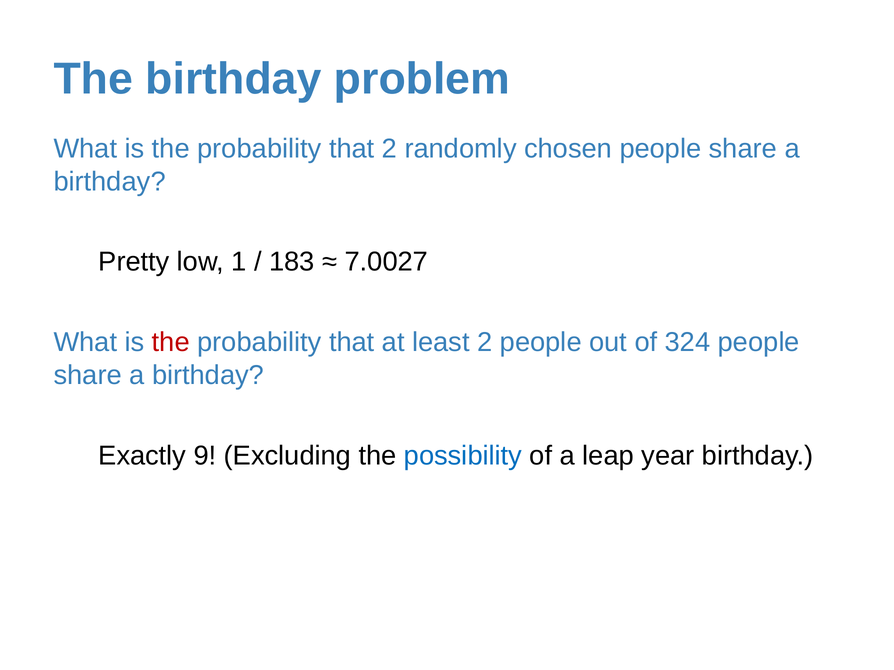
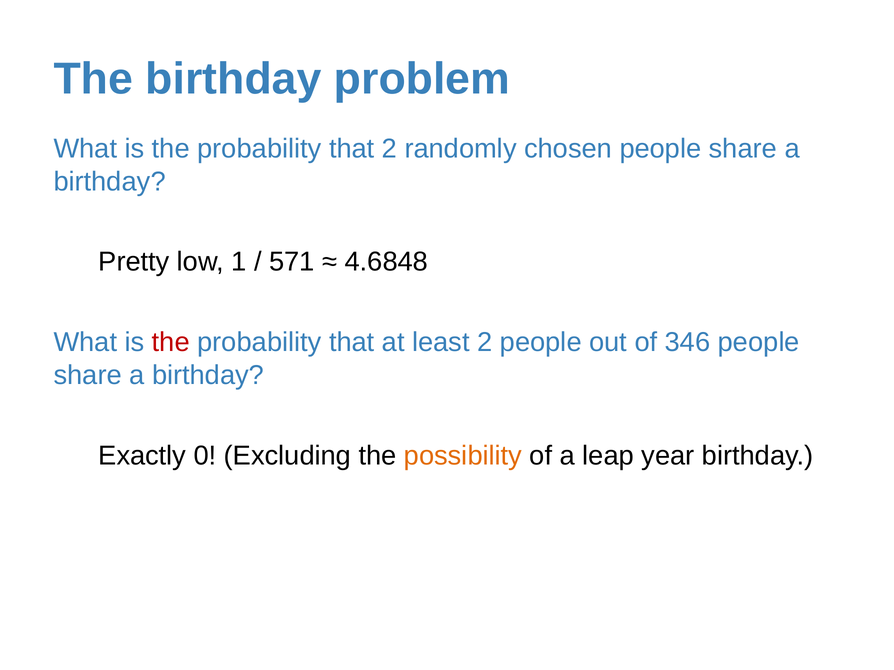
183: 183 -> 571
7.0027: 7.0027 -> 4.6848
324: 324 -> 346
9: 9 -> 0
possibility colour: blue -> orange
